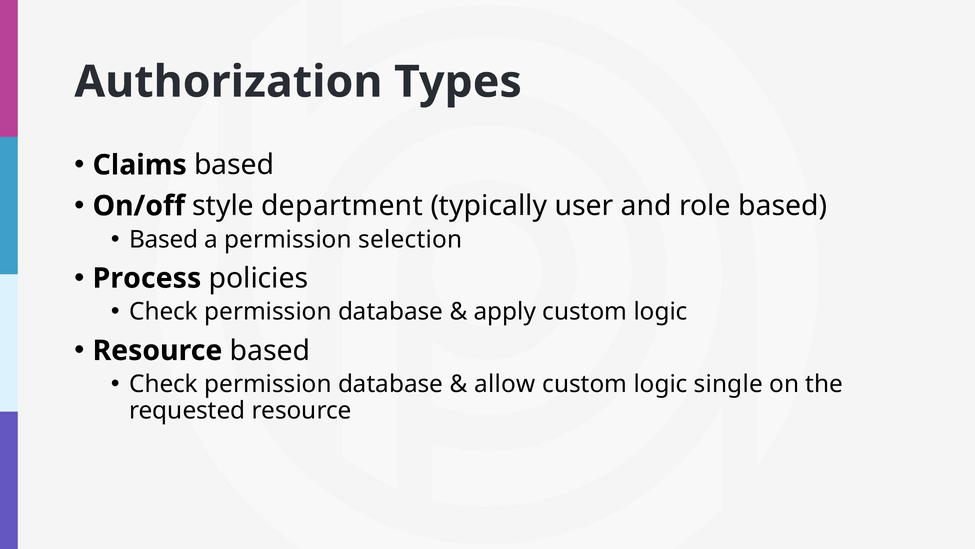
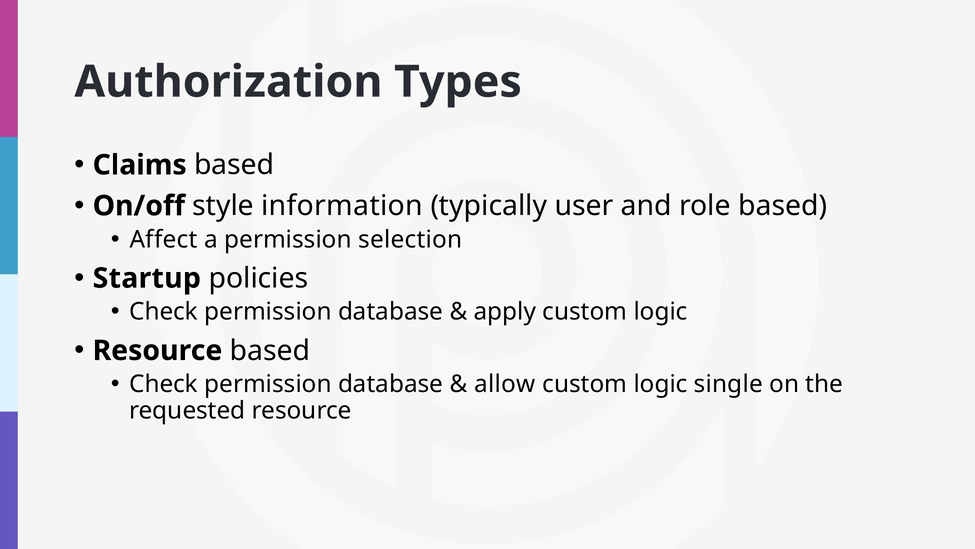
department: department -> information
Based at (164, 239): Based -> Affect
Process: Process -> Startup
